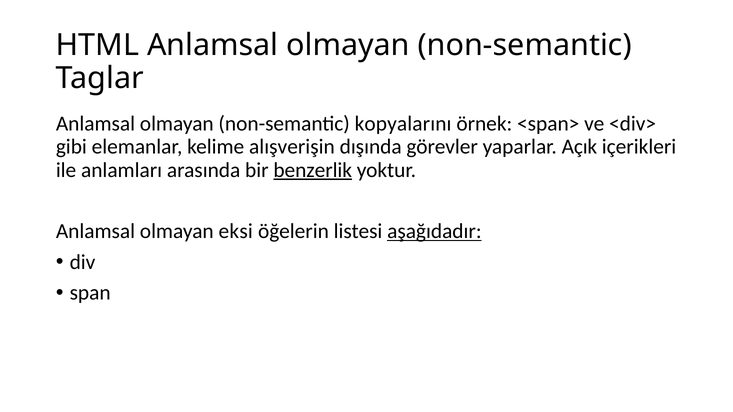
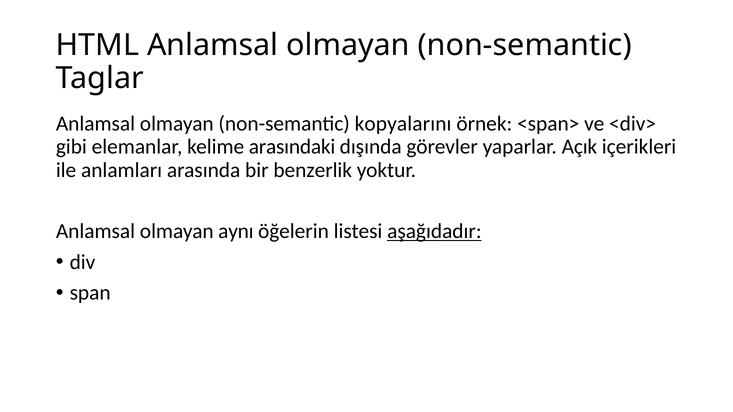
alışverişin: alışverişin -> arasındaki
benzerlik underline: present -> none
eksi: eksi -> aynı
